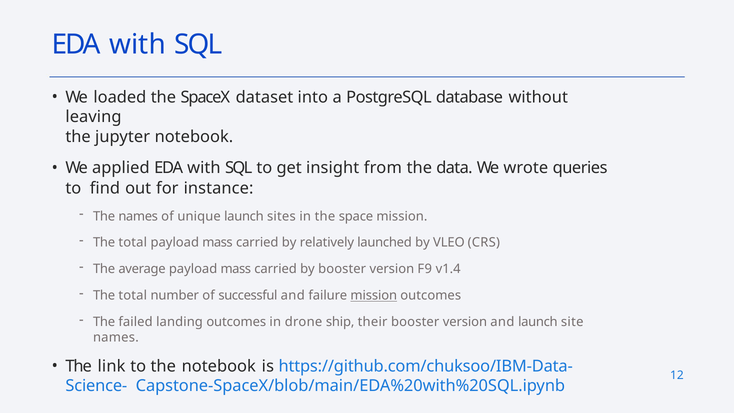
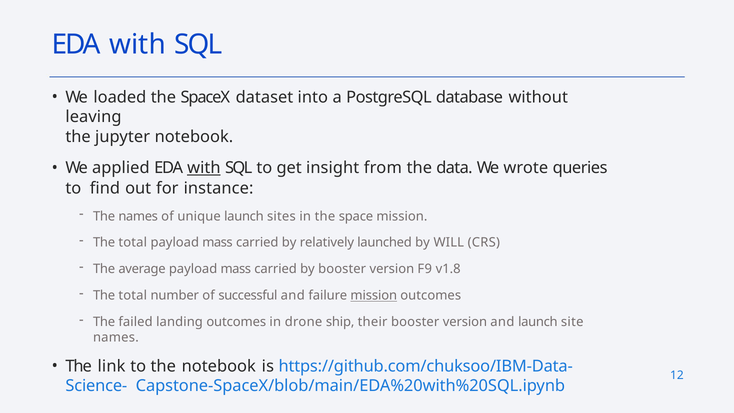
with at (204, 168) underline: none -> present
VLEO: VLEO -> WILL
v1.4: v1.4 -> v1.8
